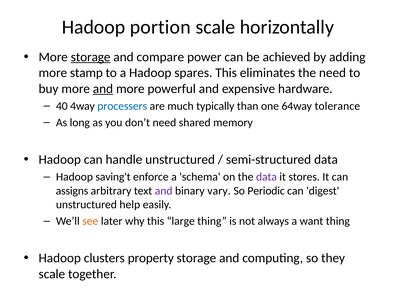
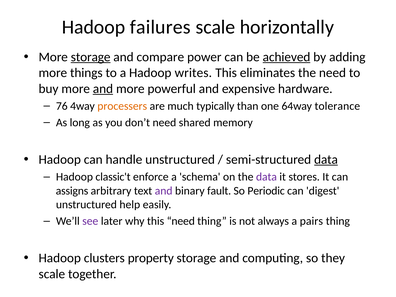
portion: portion -> failures
achieved underline: none -> present
stamp: stamp -> things
spares: spares -> writes
40: 40 -> 76
processers colour: blue -> orange
data at (326, 160) underline: none -> present
saving't: saving't -> classic't
vary: vary -> fault
see colour: orange -> purple
this large: large -> need
want: want -> pairs
